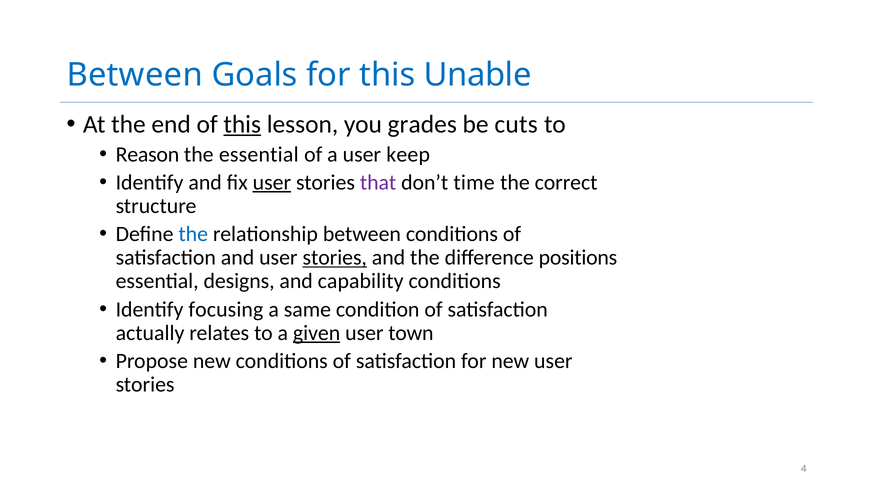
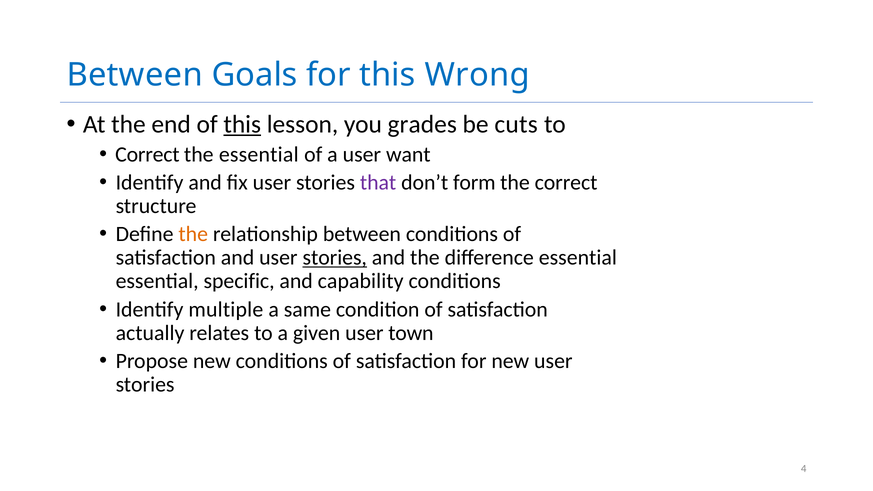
Unable: Unable -> Wrong
Reason at (147, 154): Reason -> Correct
keep: keep -> want
user at (272, 182) underline: present -> none
time: time -> form
the at (193, 234) colour: blue -> orange
difference positions: positions -> essential
designs: designs -> specific
focusing: focusing -> multiple
given underline: present -> none
